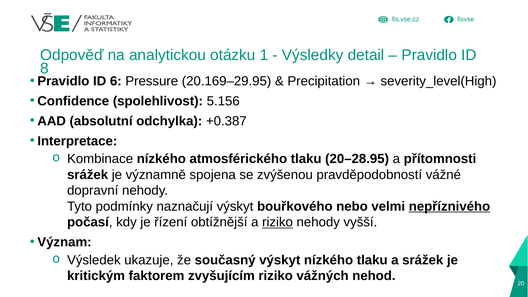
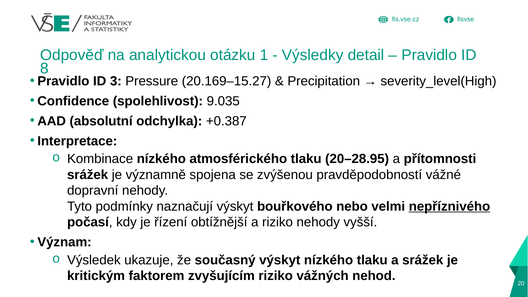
6: 6 -> 3
20.169–29.95: 20.169–29.95 -> 20.169–15.27
5.156: 5.156 -> 9.035
riziko at (278, 222) underline: present -> none
